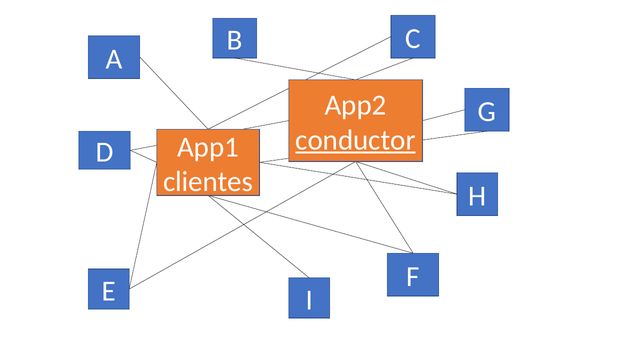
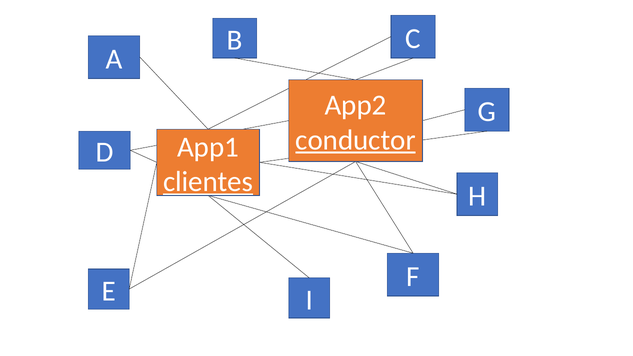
clientes underline: none -> present
